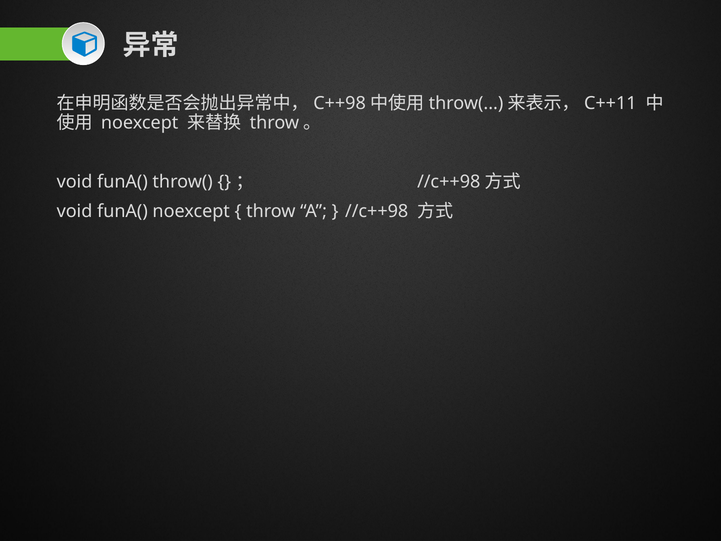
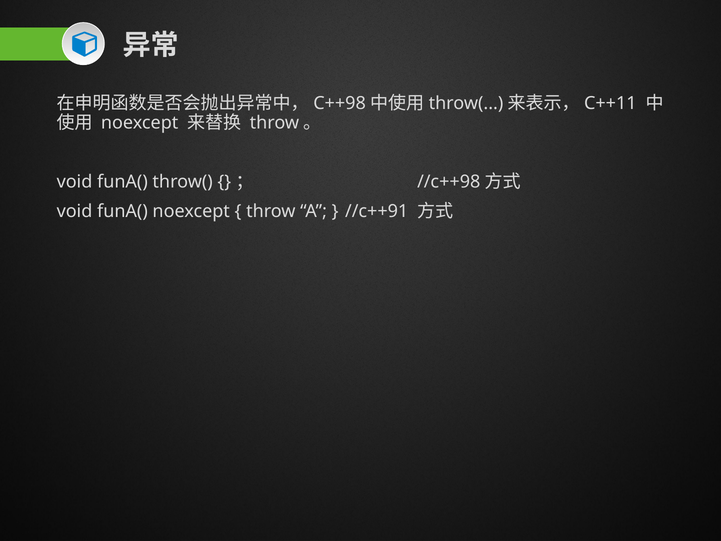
//c++98: //c++98 -> //c++91
